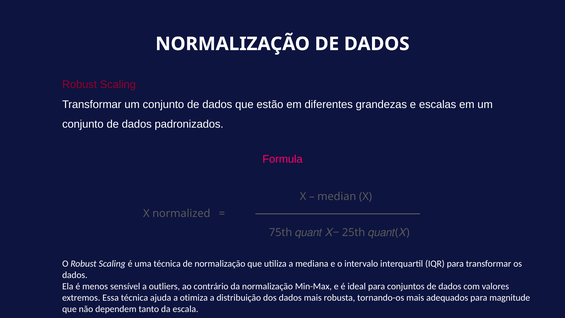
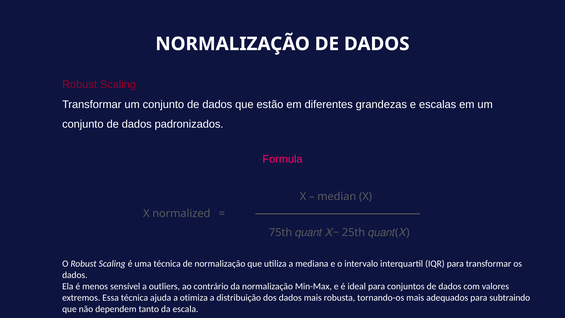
magnitude: magnitude -> subtraindo
